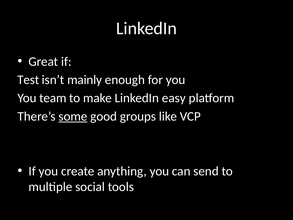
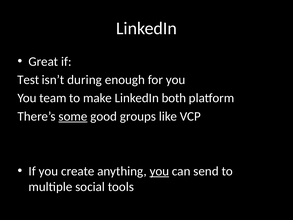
mainly: mainly -> during
easy: easy -> both
you at (159, 171) underline: none -> present
